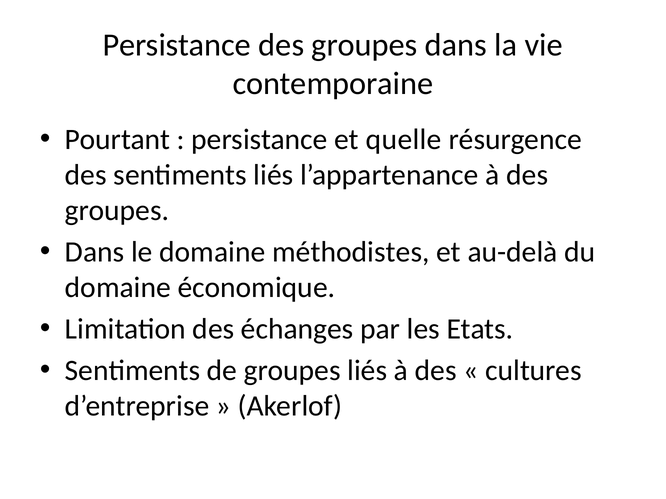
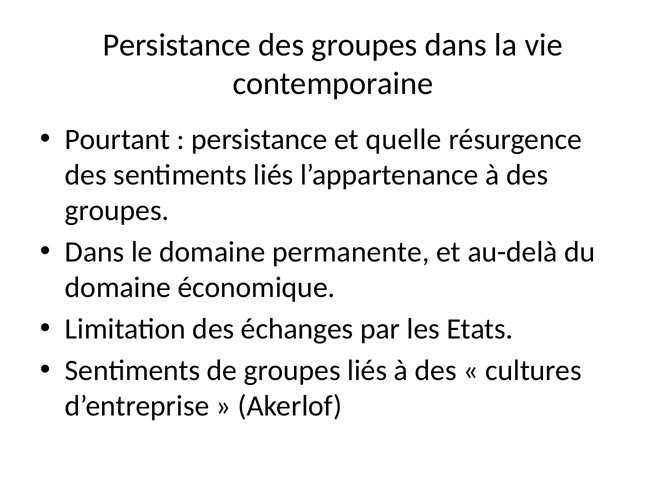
méthodistes: méthodistes -> permanente
